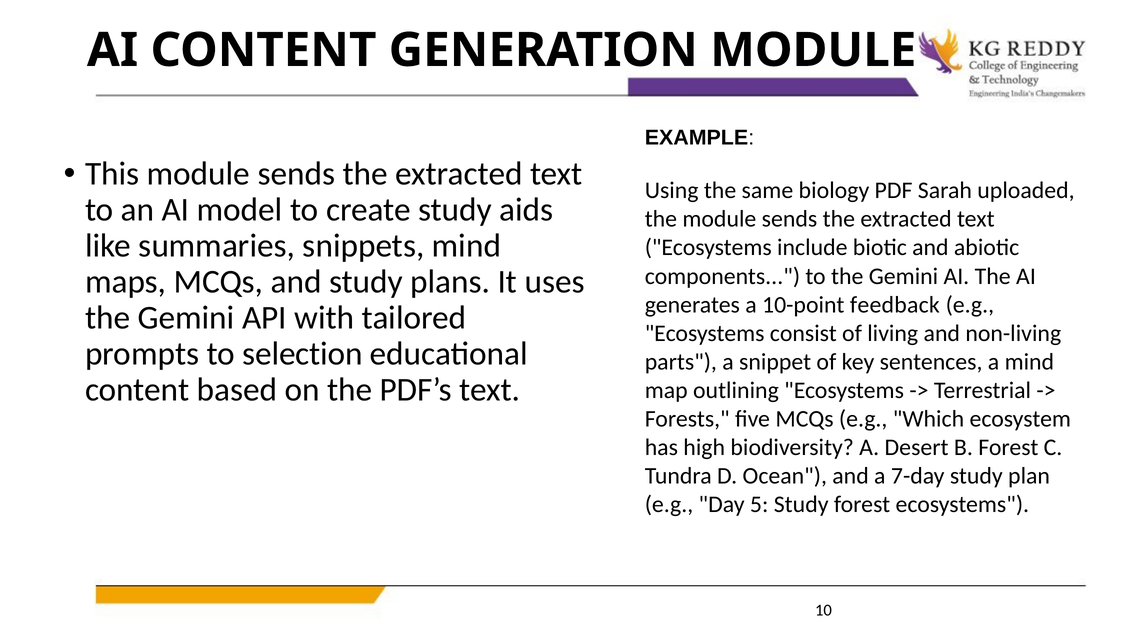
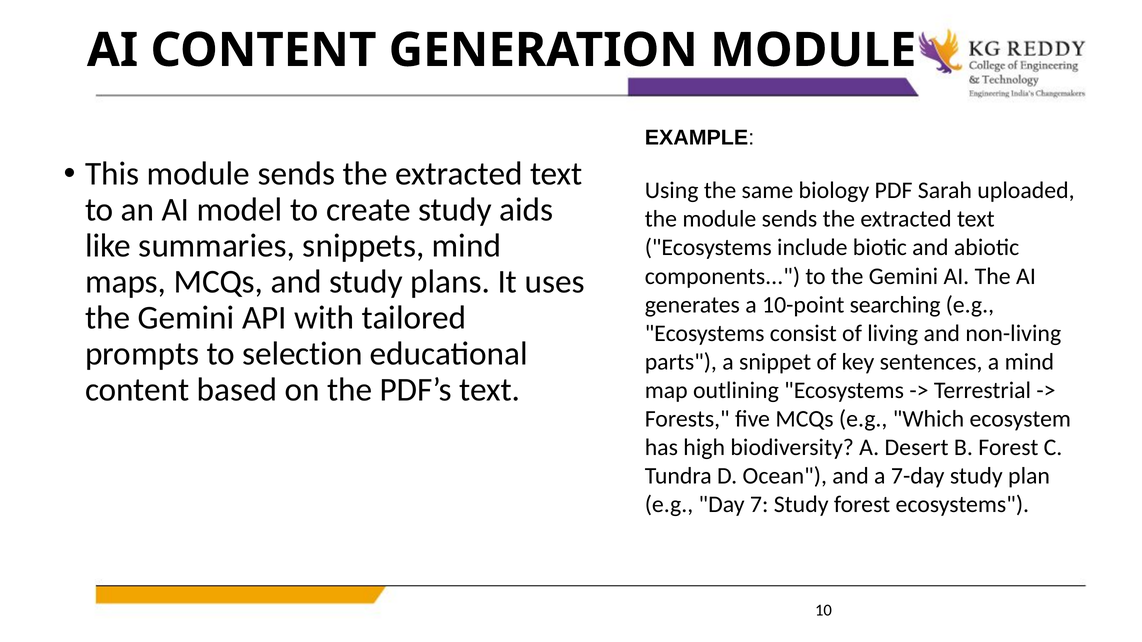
feedback: feedback -> searching
5: 5 -> 7
